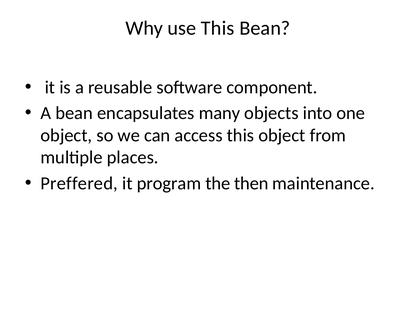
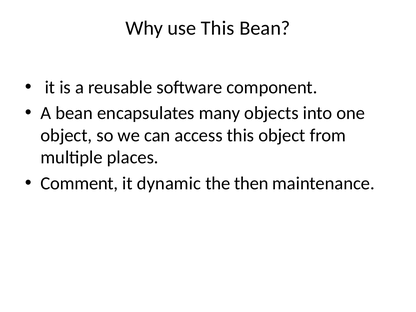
Preffered: Preffered -> Comment
program: program -> dynamic
